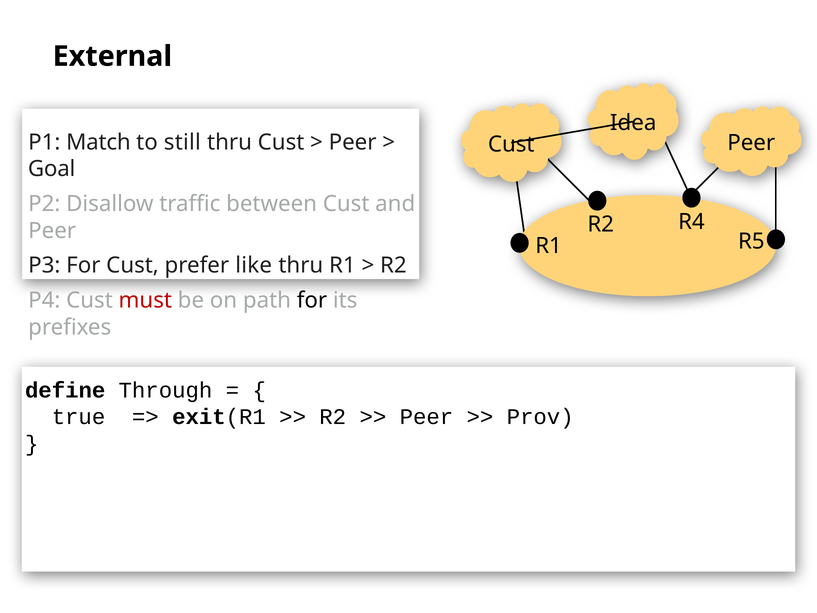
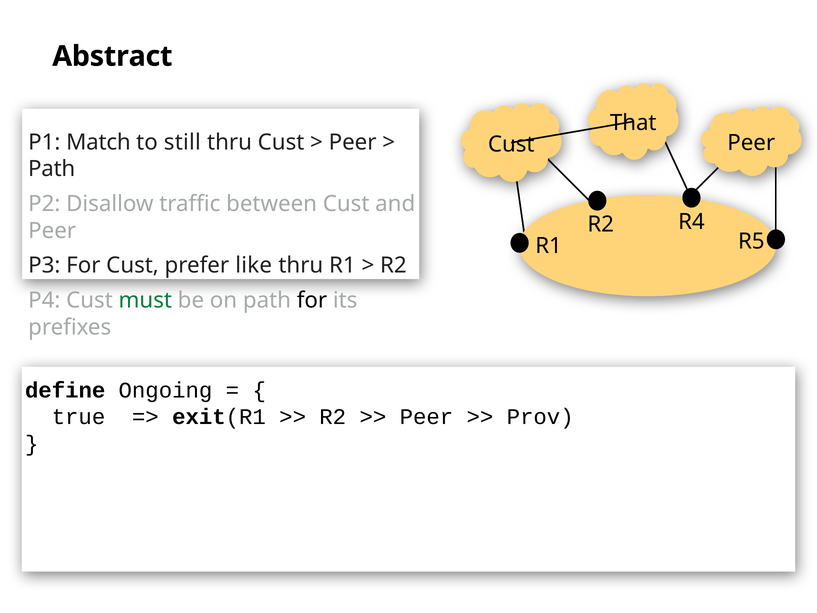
External: External -> Abstract
Idea: Idea -> That
Goal at (52, 169): Goal -> Path
must colour: red -> green
Through: Through -> Ongoing
